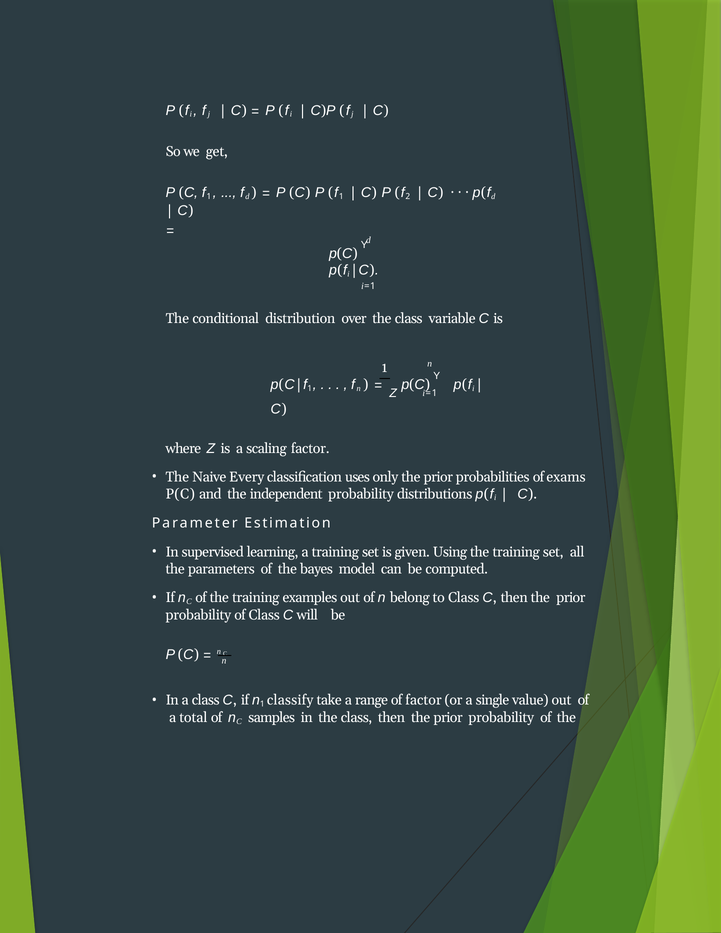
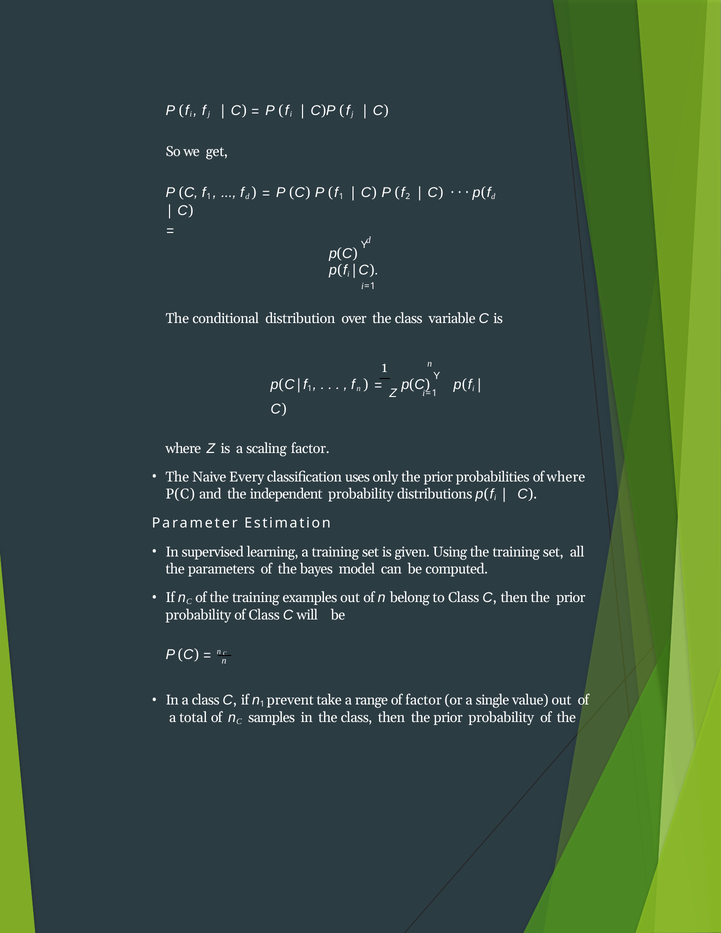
of exams: exams -> where
classify: classify -> prevent
